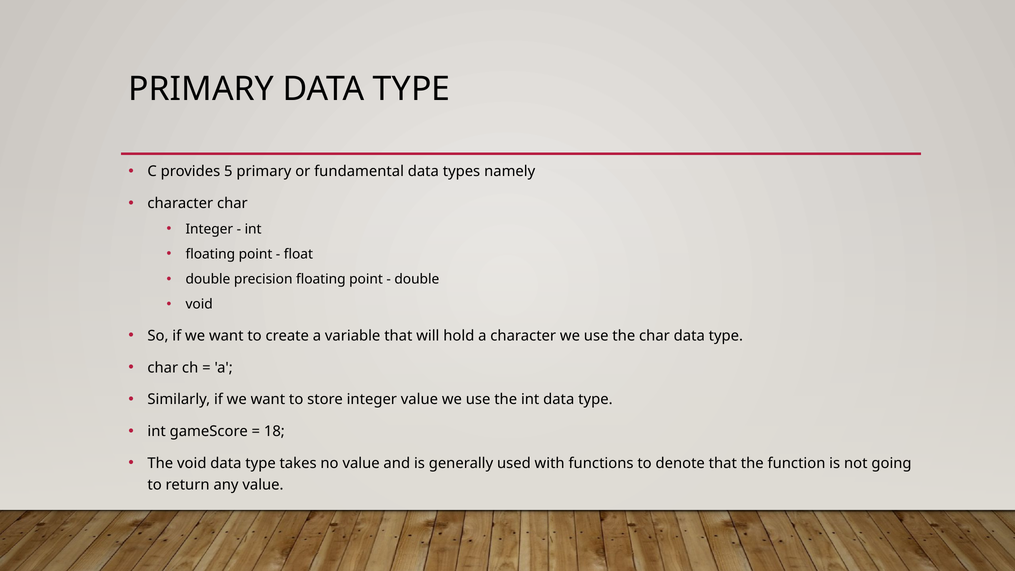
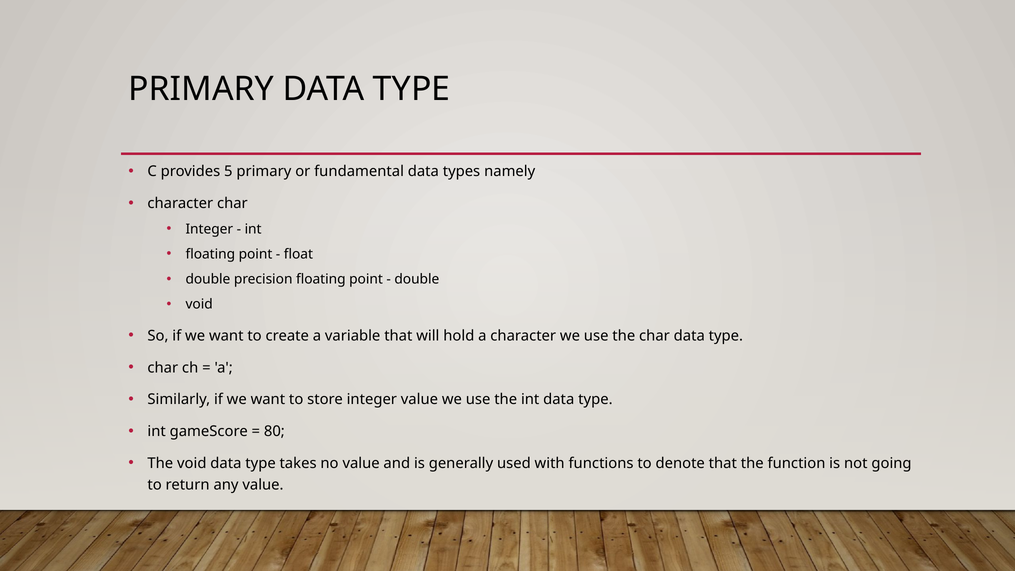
18: 18 -> 80
